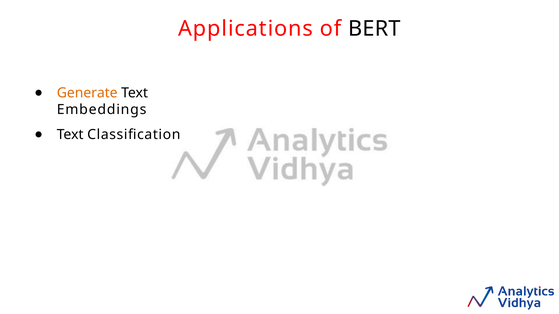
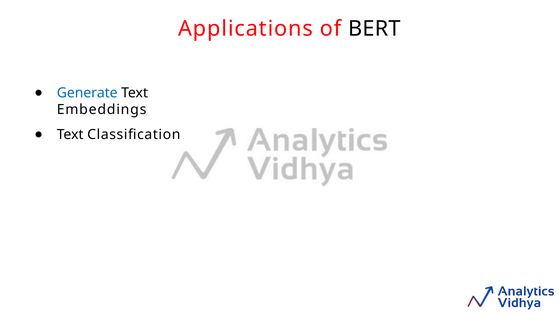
Generate colour: orange -> blue
